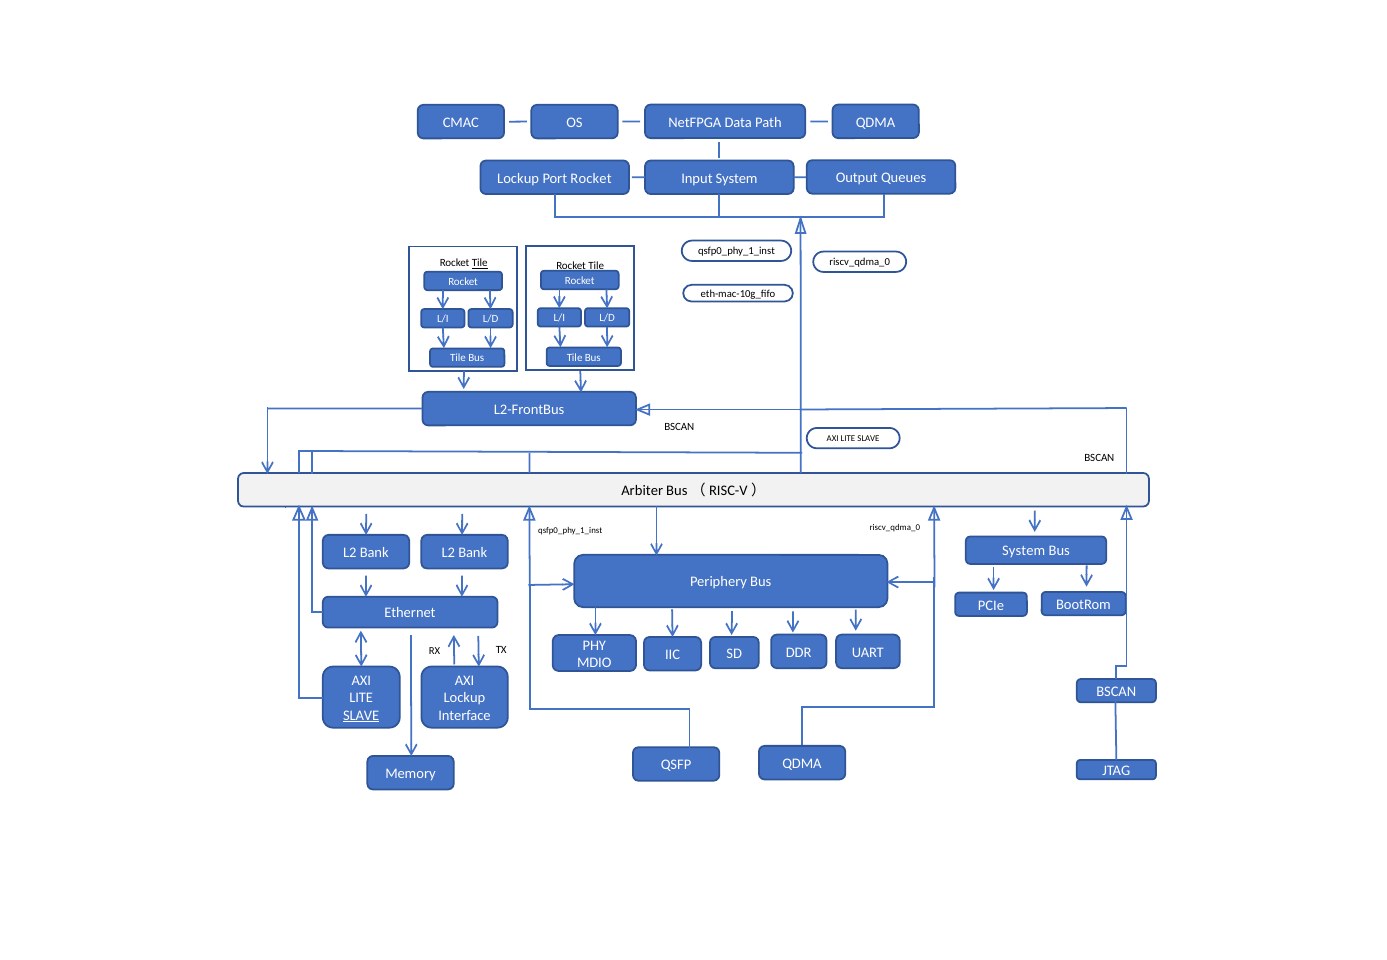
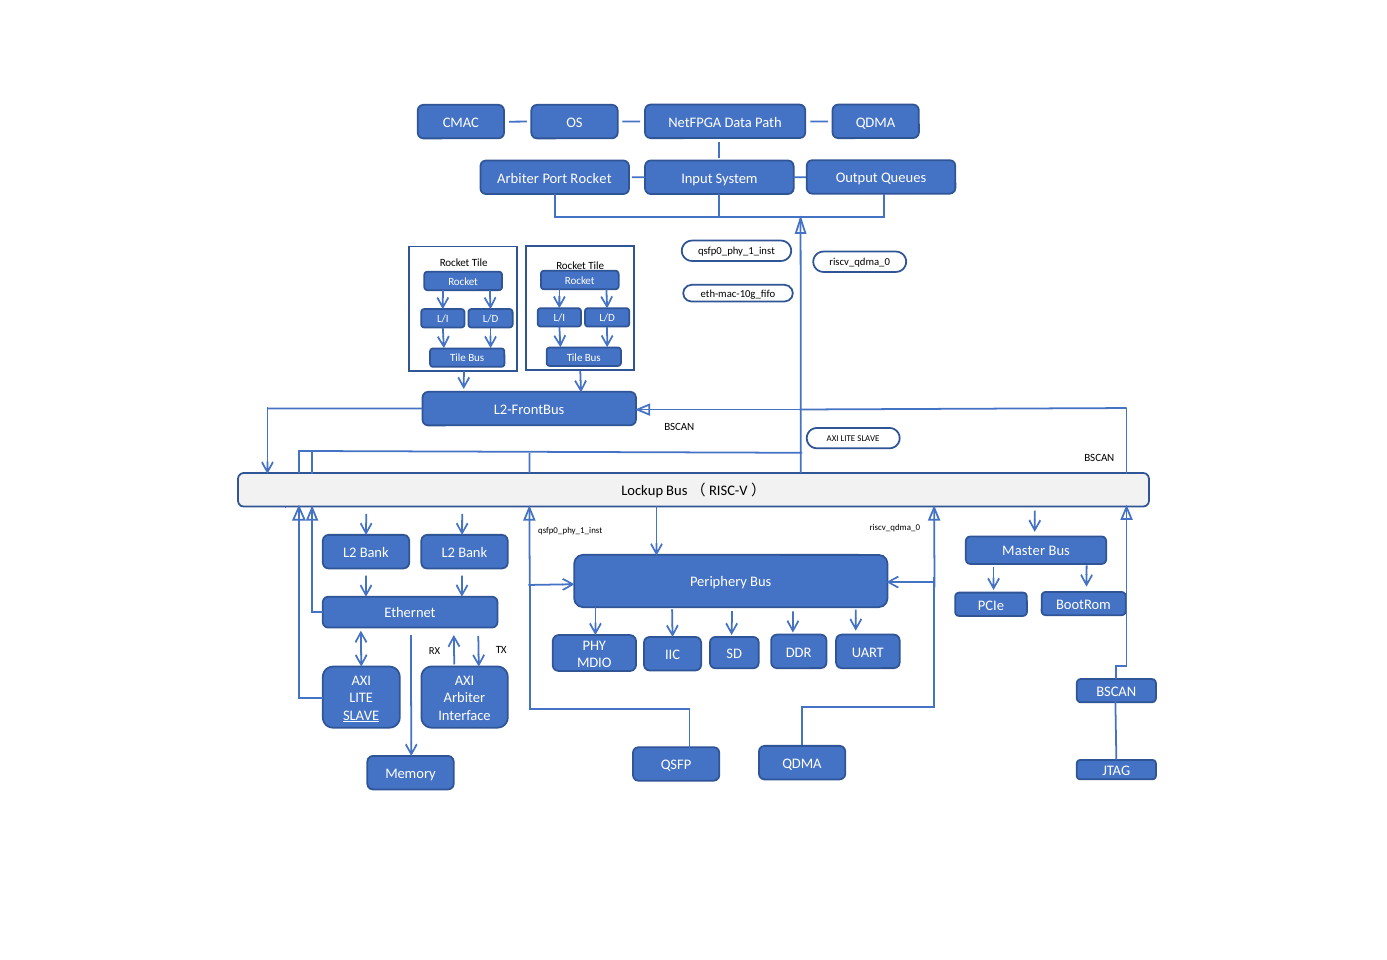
Lockup at (518, 178): Lockup -> Arbiter
Tile at (480, 263) underline: present -> none
Arbiter: Arbiter -> Lockup
Bank System: System -> Master
Lockup at (464, 698): Lockup -> Arbiter
